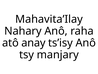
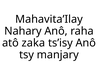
anay: anay -> zaka
